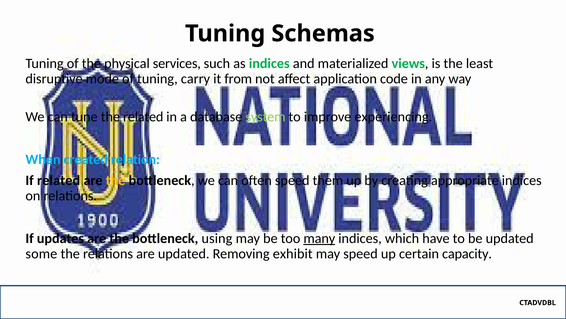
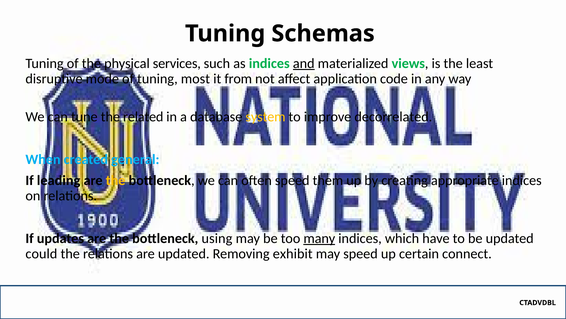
and underline: none -> present
carry: carry -> most
system colour: light green -> yellow
experiencing: experiencing -> decorrelated
relation: relation -> general
If related: related -> leading
some: some -> could
capacity: capacity -> connect
